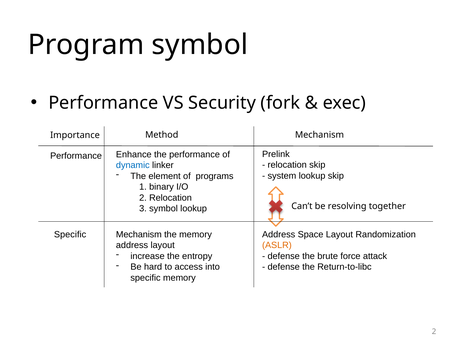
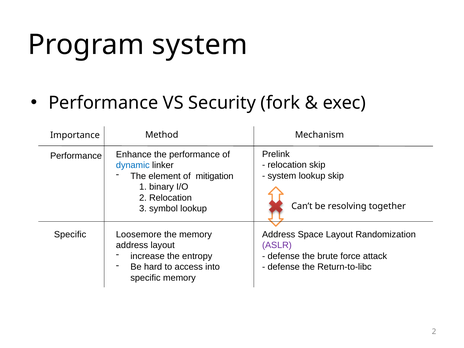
Program symbol: symbol -> system
programs: programs -> mitigation
Mechanism at (139, 234): Mechanism -> Loosemore
ASLR colour: orange -> purple
